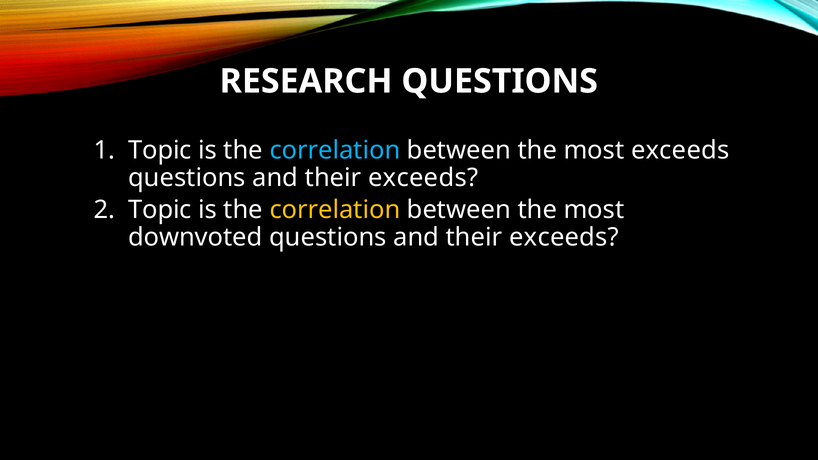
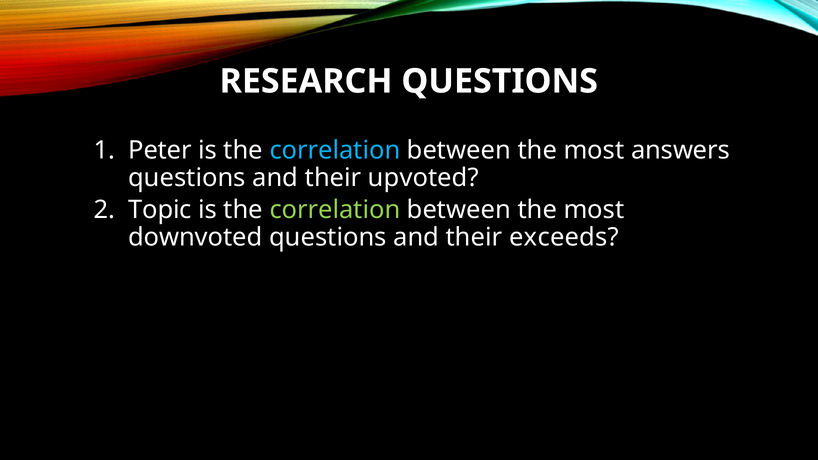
Topic at (160, 150): Topic -> Peter
most exceeds: exceeds -> answers
exceeds at (423, 178): exceeds -> upvoted
correlation at (335, 210) colour: yellow -> light green
